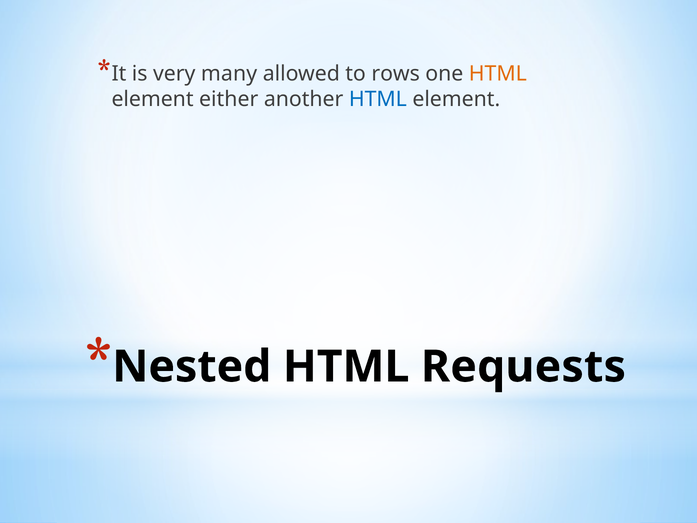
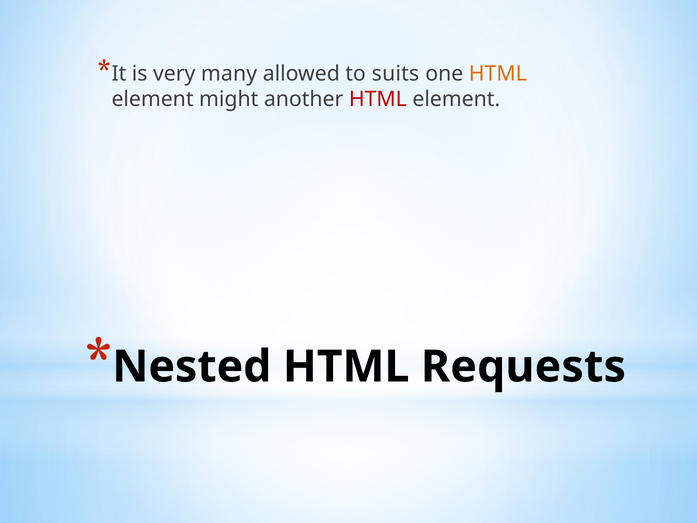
rows: rows -> suits
either: either -> might
HTML at (378, 99) colour: blue -> red
